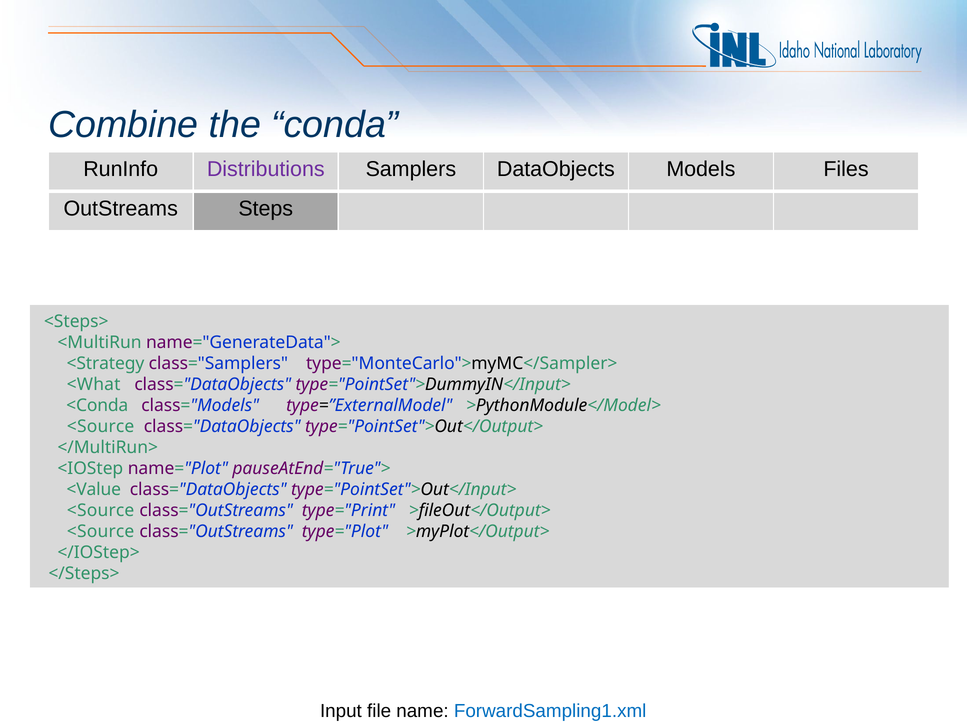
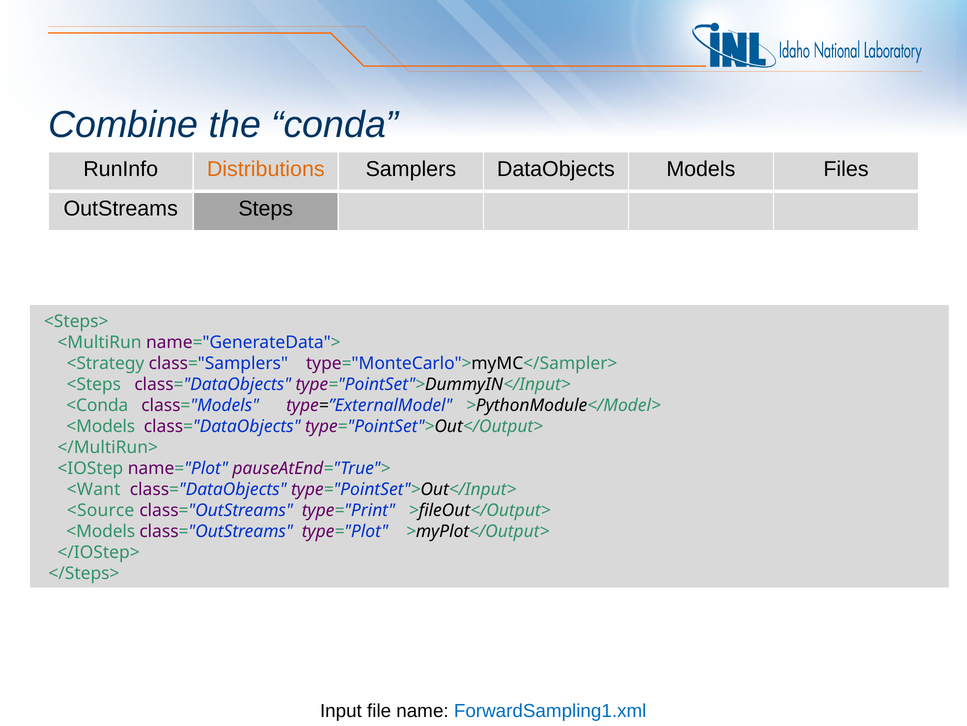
Distributions colour: purple -> orange
<What: <What -> <Steps
<Source at (101, 426): <Source -> <Models
<Value: <Value -> <Want
<Source at (101, 531): <Source -> <Models
